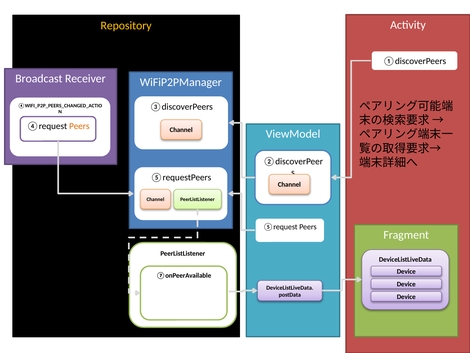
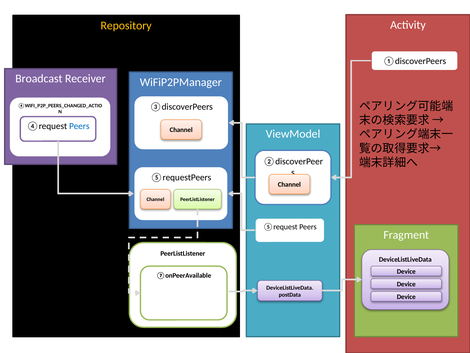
Peers at (79, 126) colour: orange -> blue
